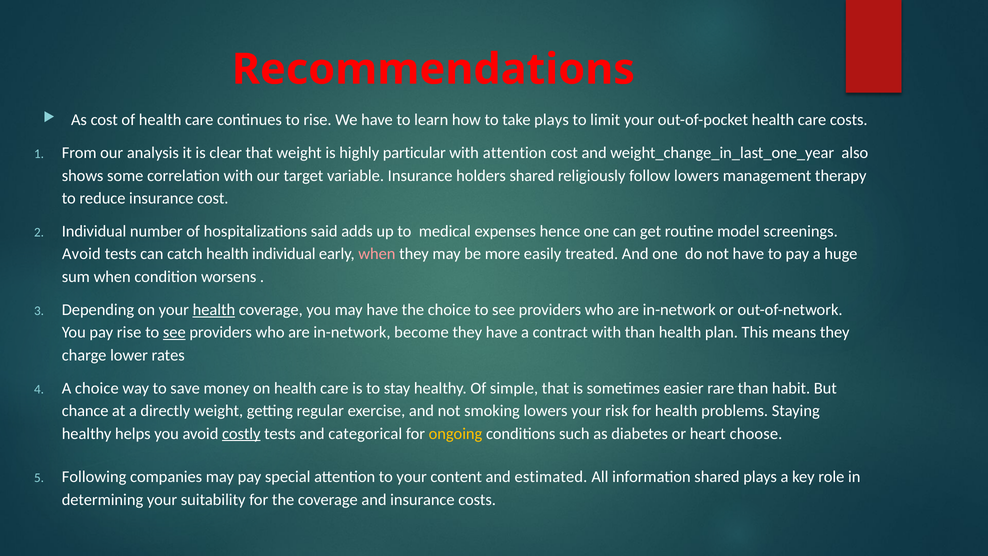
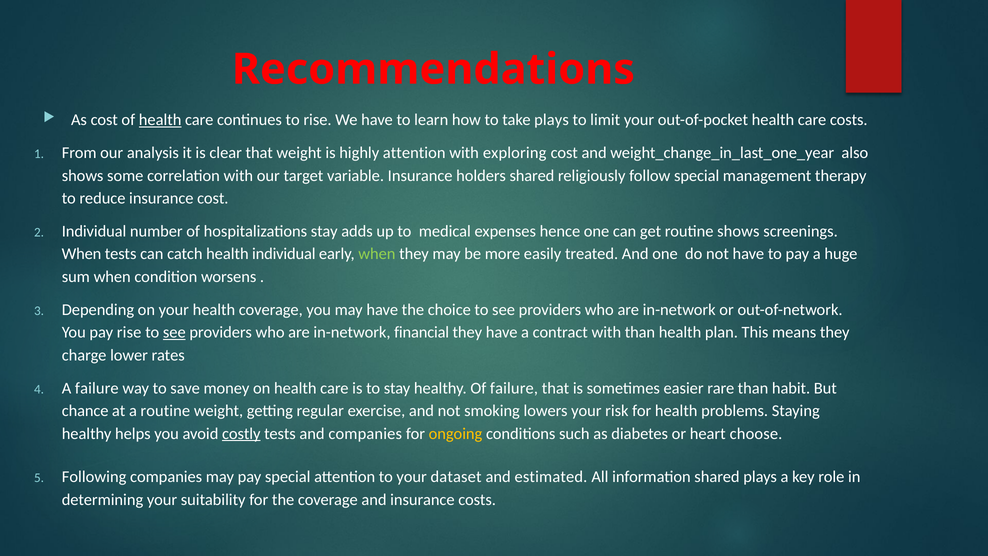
health at (160, 120) underline: none -> present
highly particular: particular -> attention
with attention: attention -> exploring
follow lowers: lowers -> special
hospitalizations said: said -> stay
routine model: model -> shows
Avoid at (81, 254): Avoid -> When
when at (377, 254) colour: pink -> light green
health at (214, 310) underline: present -> none
become: become -> financial
A choice: choice -> failure
Of simple: simple -> failure
a directly: directly -> routine
and categorical: categorical -> companies
content: content -> dataset
